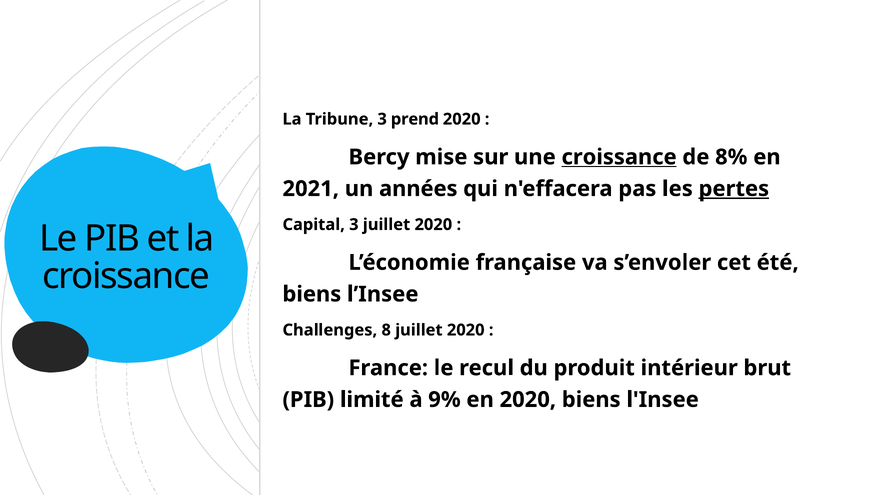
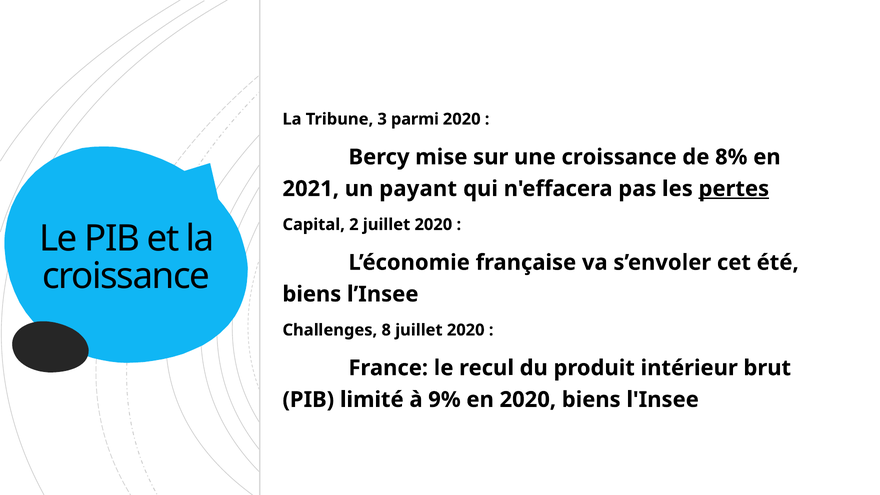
prend: prend -> parmi
croissance at (619, 157) underline: present -> none
années: années -> payant
Capital 3: 3 -> 2
